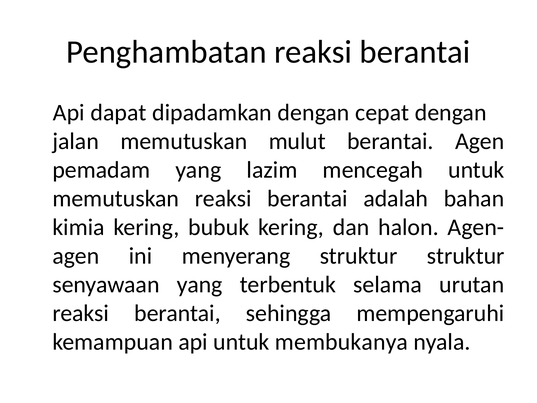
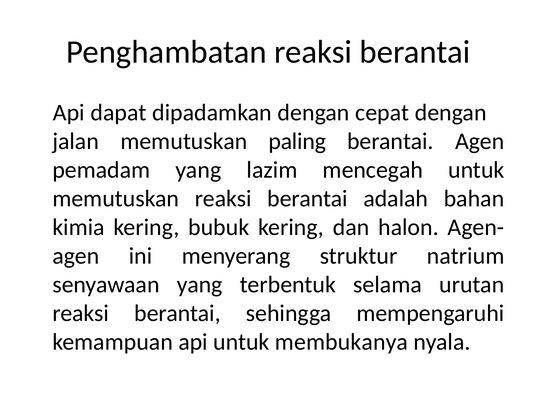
mulut: mulut -> paling
struktur struktur: struktur -> natrium
